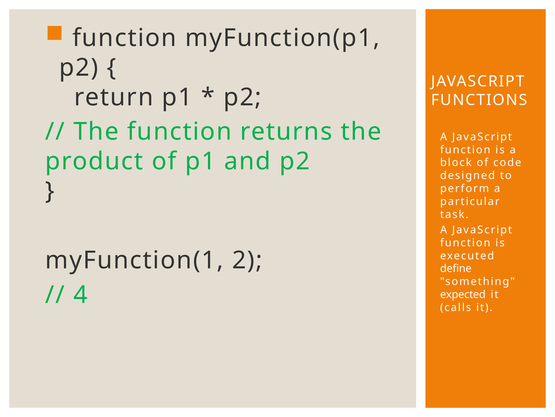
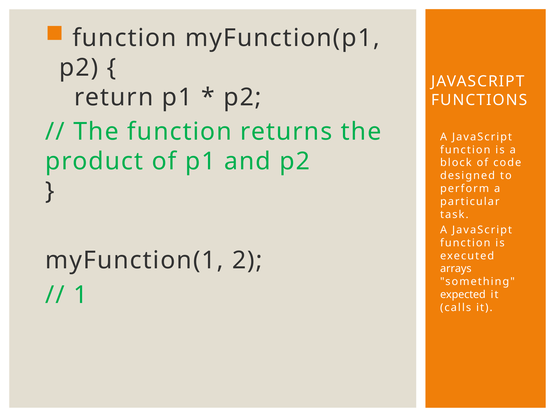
define: define -> arrays
4: 4 -> 1
